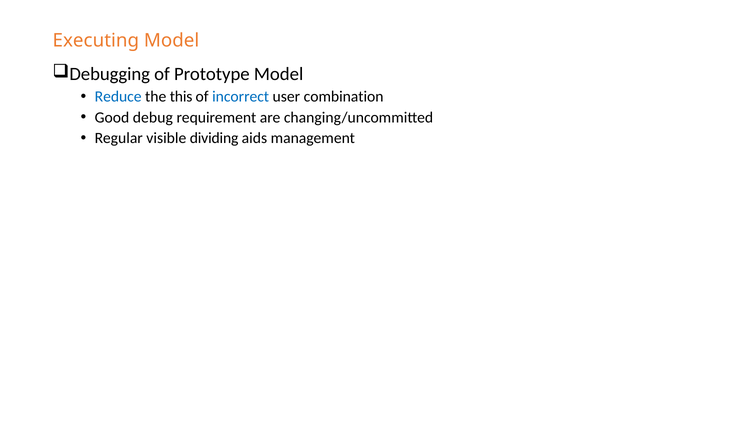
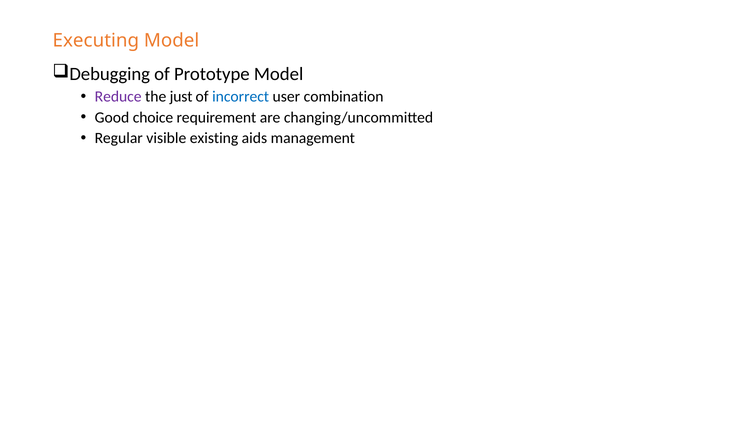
Reduce colour: blue -> purple
this: this -> just
debug: debug -> choice
dividing: dividing -> existing
